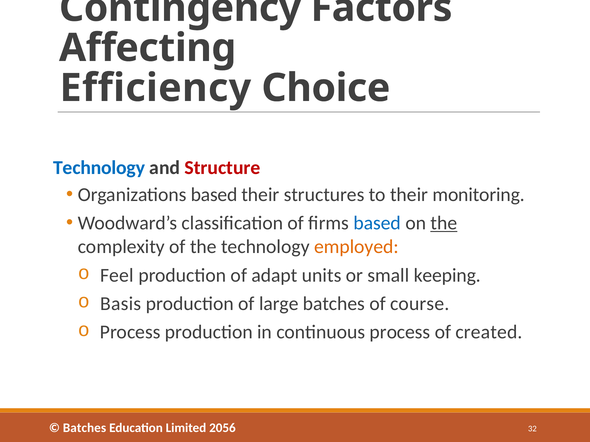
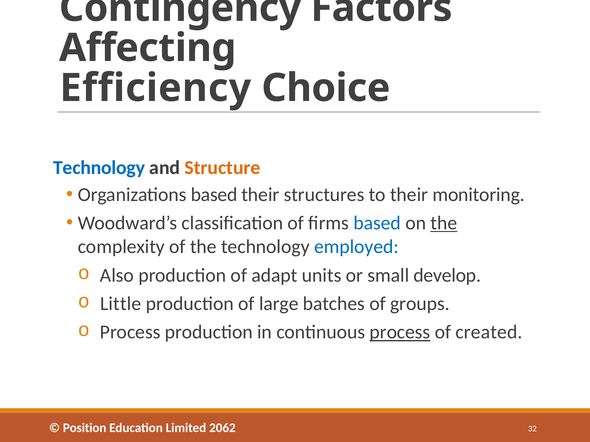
Structure colour: red -> orange
employed colour: orange -> blue
Feel: Feel -> Also
keeping: keeping -> develop
Basis: Basis -> Little
course: course -> groups
process at (400, 333) underline: none -> present
Batches at (84, 428): Batches -> Position
2056: 2056 -> 2062
